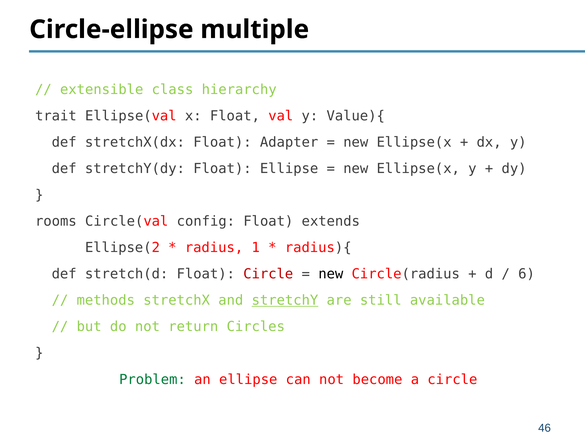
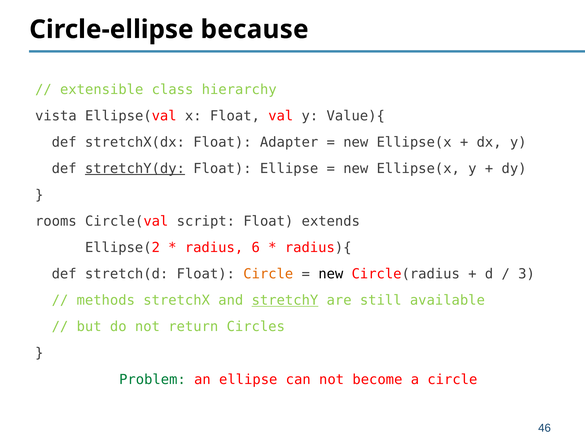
multiple: multiple -> because
trait: trait -> vista
stretchY(dy underline: none -> present
config: config -> script
1: 1 -> 6
Circle at (268, 274) colour: red -> orange
6: 6 -> 3
